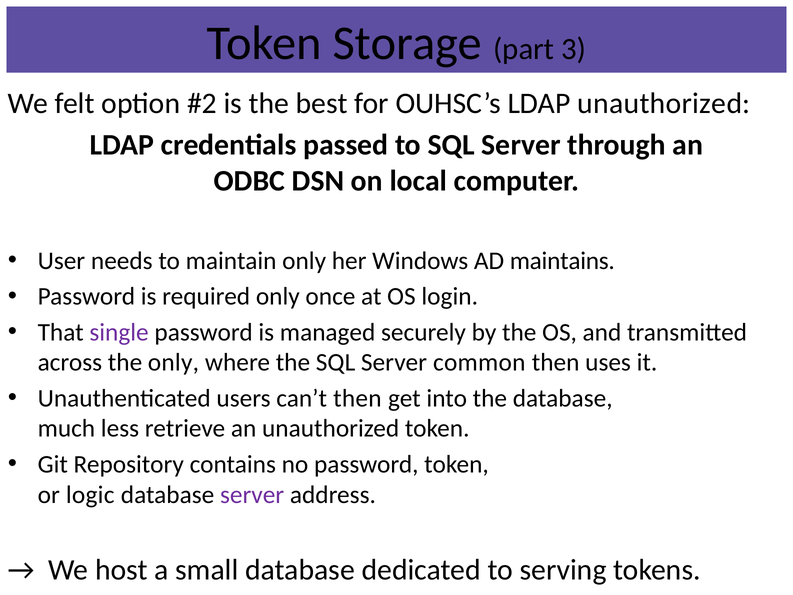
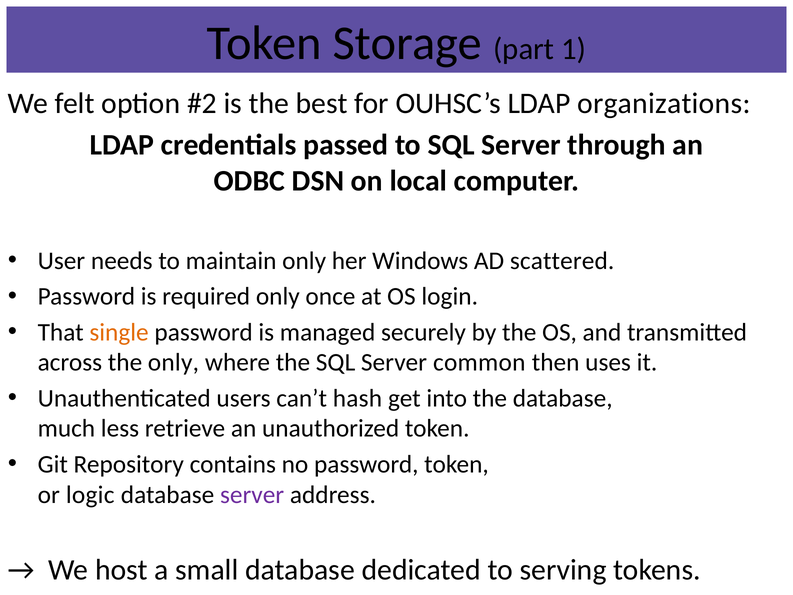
3: 3 -> 1
LDAP unauthorized: unauthorized -> organizations
maintains: maintains -> scattered
single colour: purple -> orange
can’t then: then -> hash
